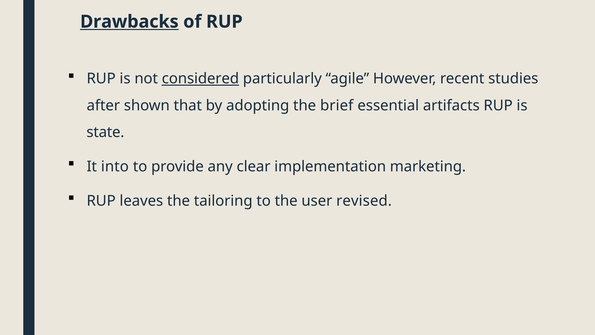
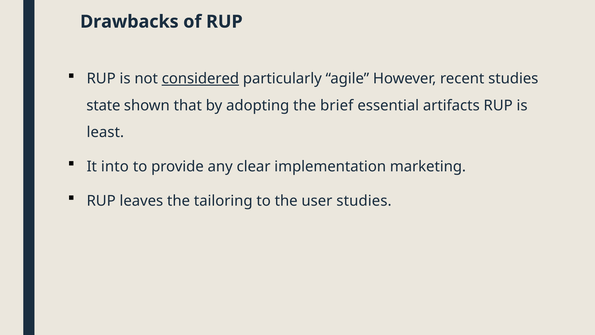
Drawbacks underline: present -> none
after: after -> state
state: state -> least
user revised: revised -> studies
